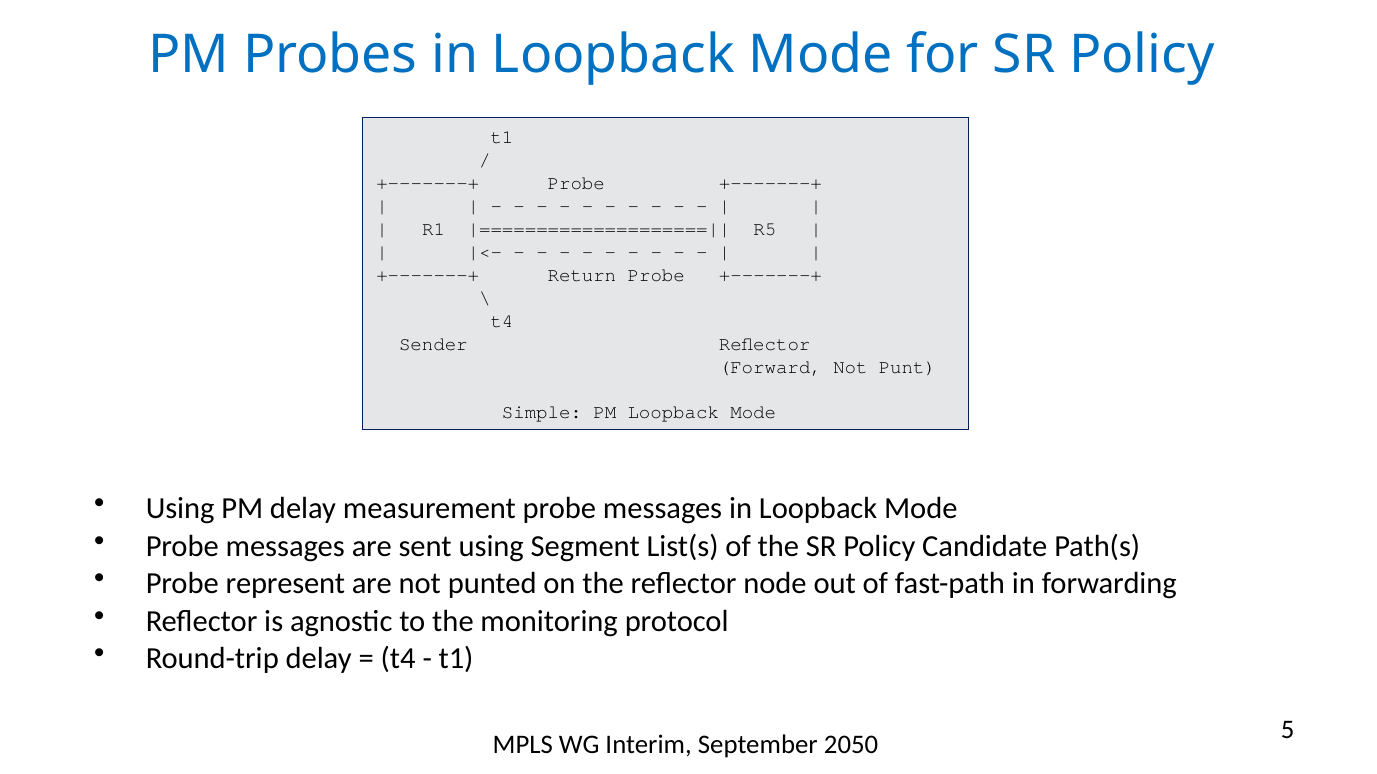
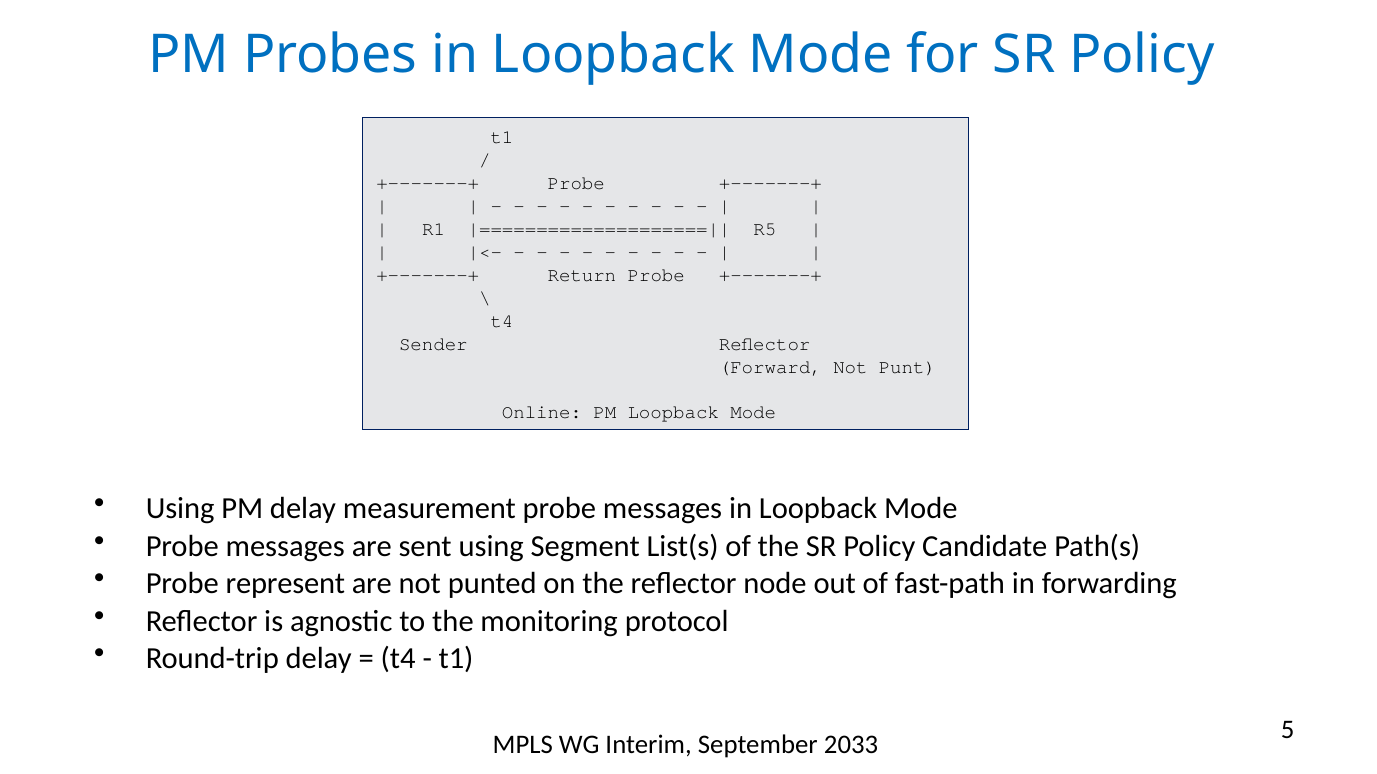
Simple: Simple -> Online
2050: 2050 -> 2033
